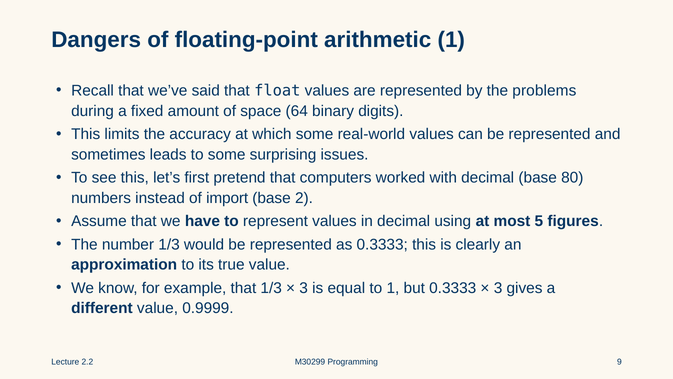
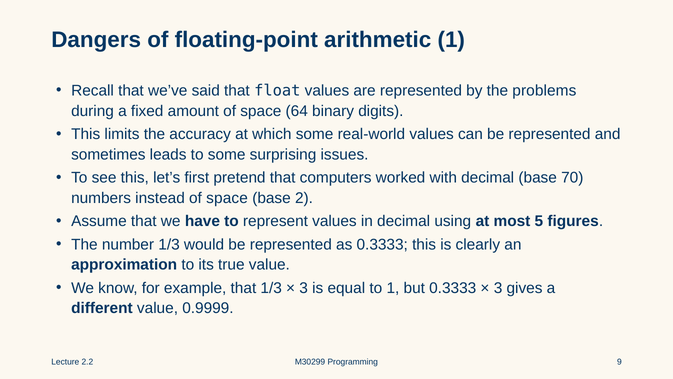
80: 80 -> 70
instead of import: import -> space
